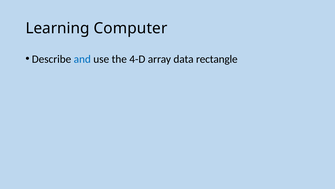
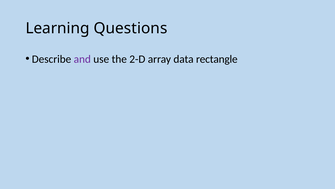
Computer: Computer -> Questions
and colour: blue -> purple
4-D: 4-D -> 2-D
